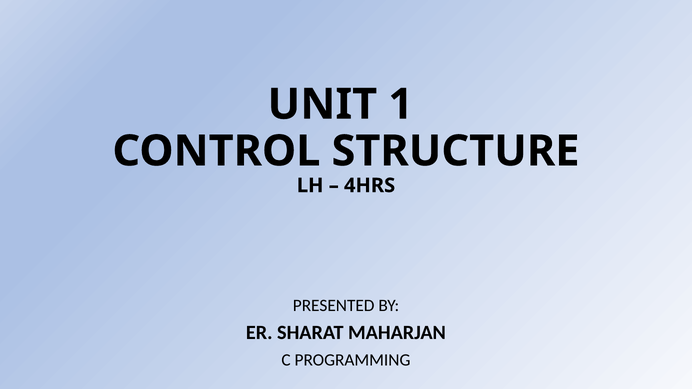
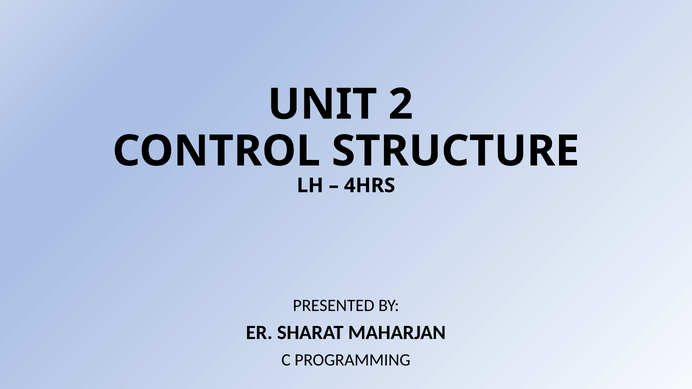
1: 1 -> 2
